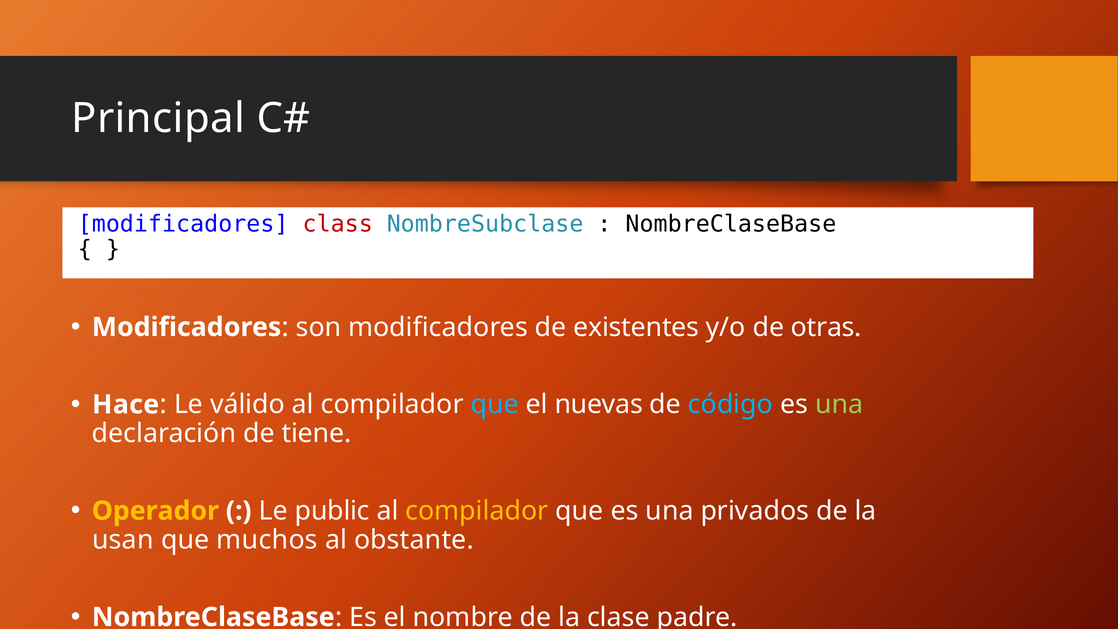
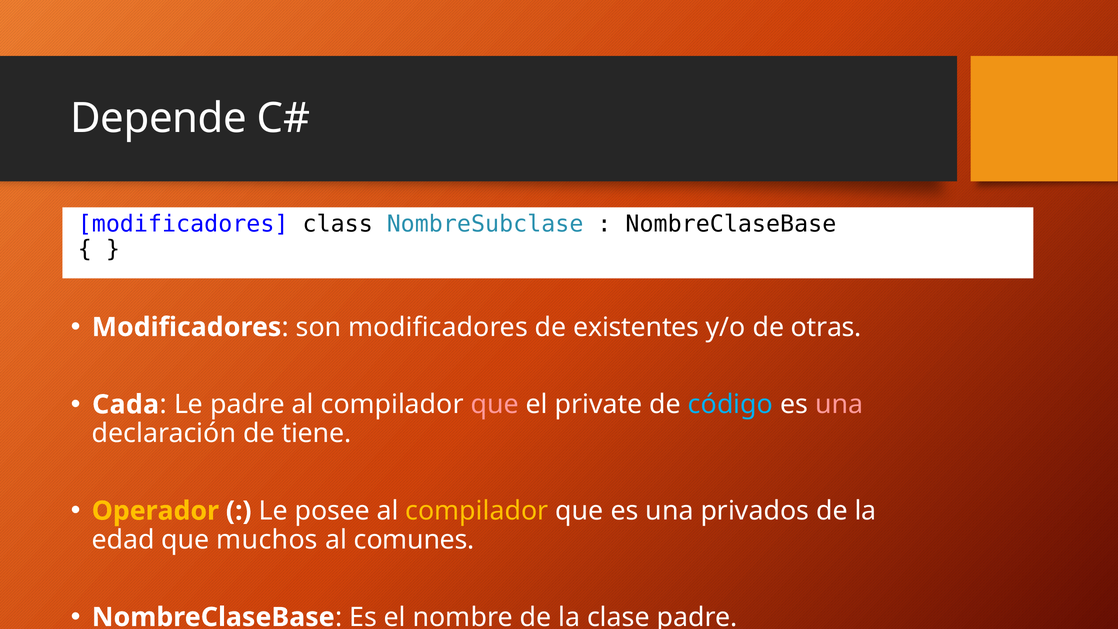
Principal: Principal -> Depende
class colour: red -> black
Hace: Hace -> Cada
Le válido: válido -> padre
que at (495, 405) colour: light blue -> pink
nuevas: nuevas -> private
una at (839, 405) colour: light green -> pink
public: public -> posee
usan: usan -> edad
obstante: obstante -> comunes
